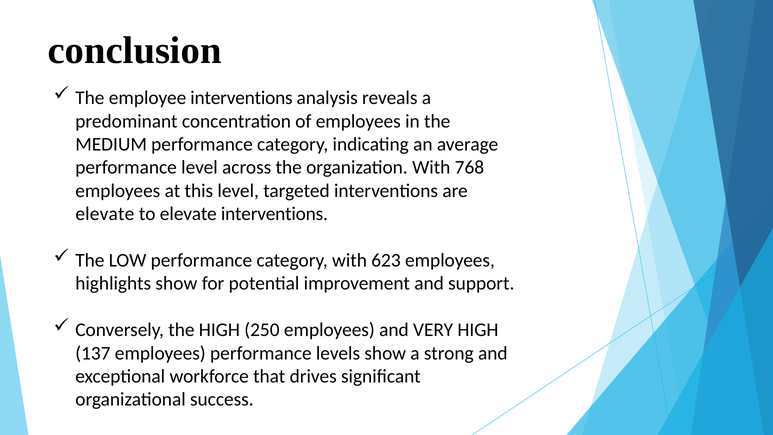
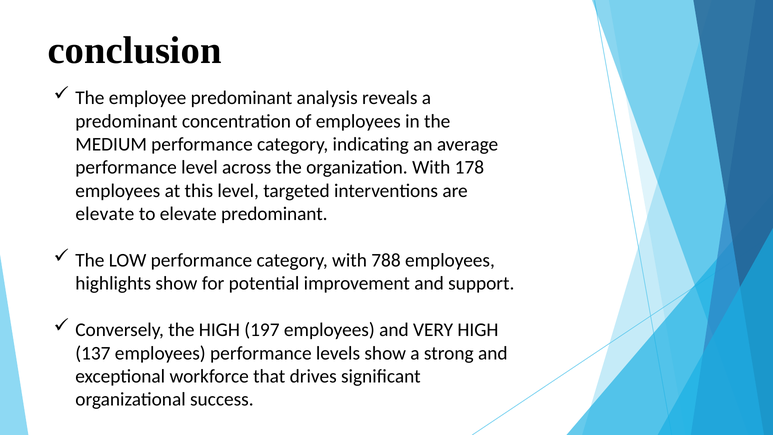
employee interventions: interventions -> predominant
768: 768 -> 178
elevate interventions: interventions -> predominant
623: 623 -> 788
250: 250 -> 197
